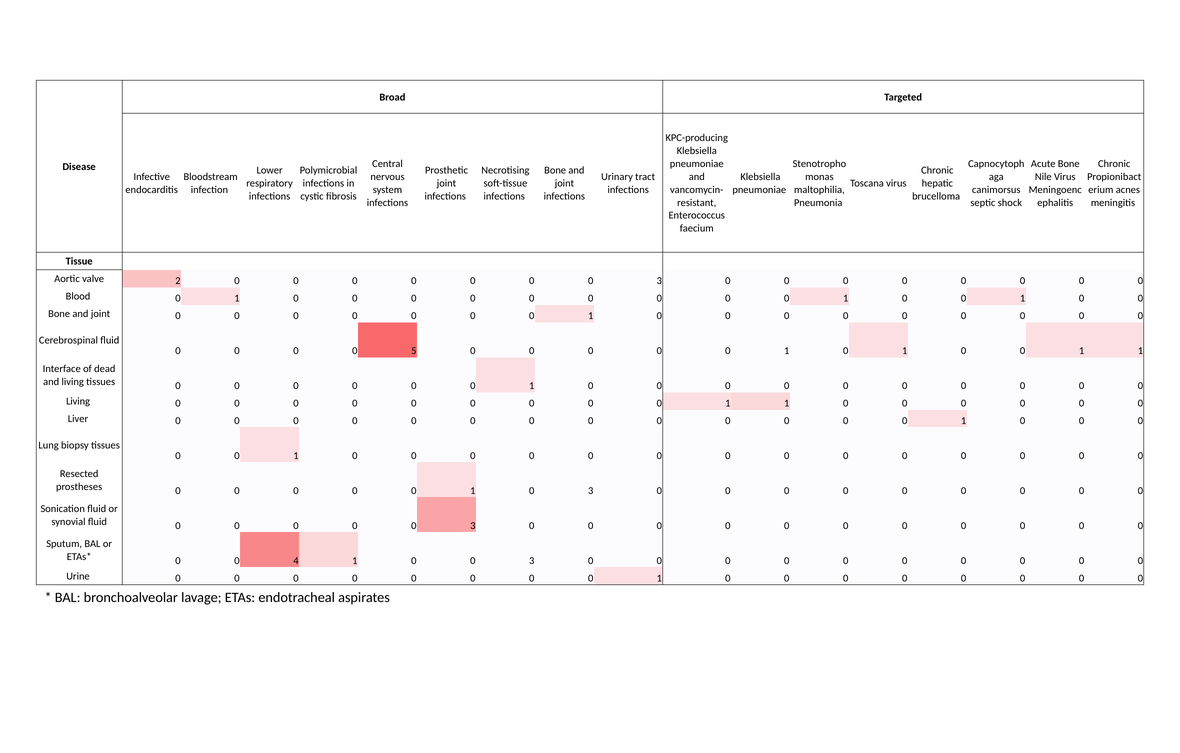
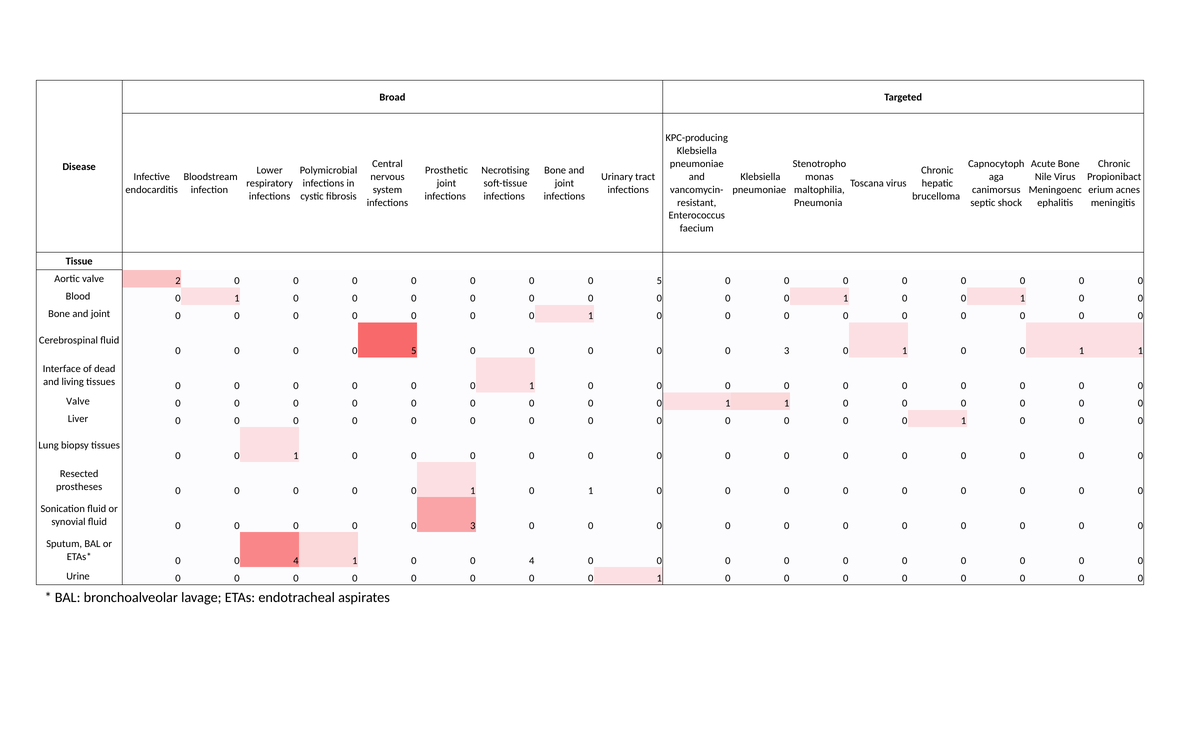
3 at (659, 281): 3 -> 5
1 at (787, 351): 1 -> 3
Living at (78, 402): Living -> Valve
1 0 3: 3 -> 1
1 0 0 3: 3 -> 4
